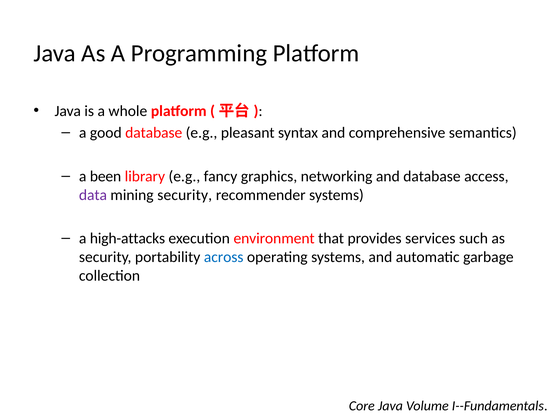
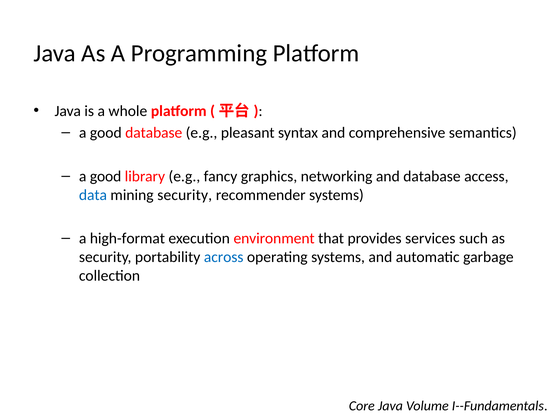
been at (106, 176): been -> good
data colour: purple -> blue
high-attacks: high-attacks -> high-format
